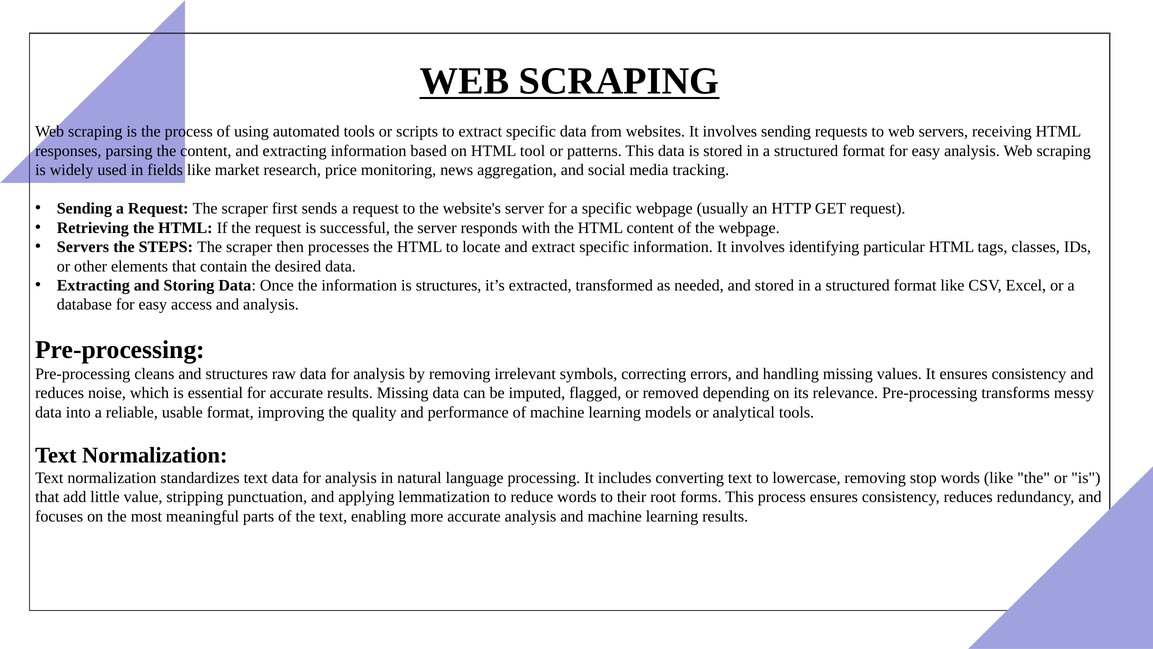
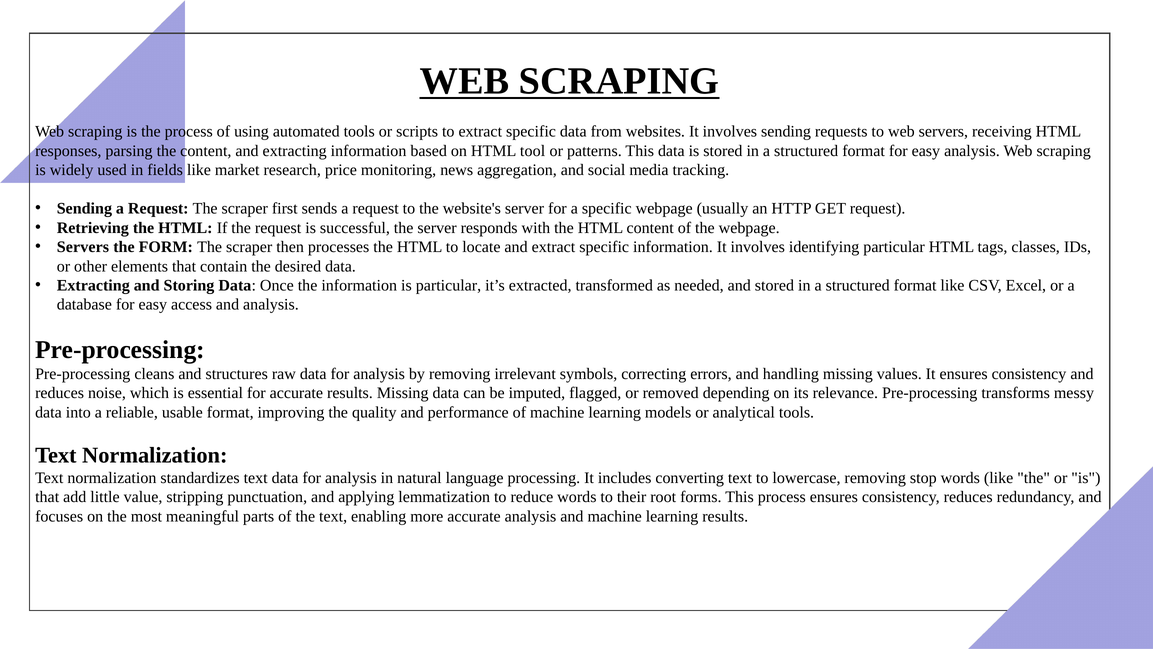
STEPS: STEPS -> FORM
is structures: structures -> particular
